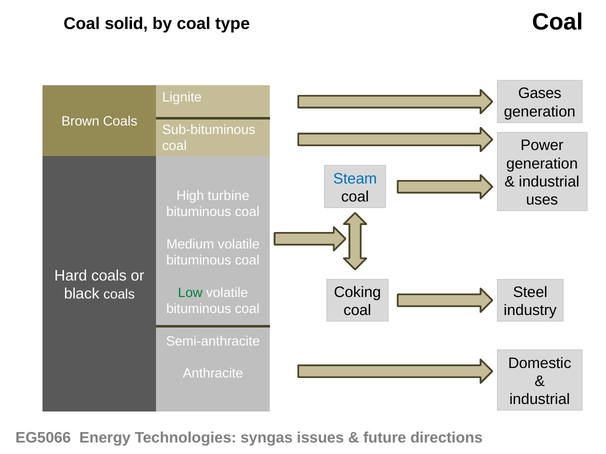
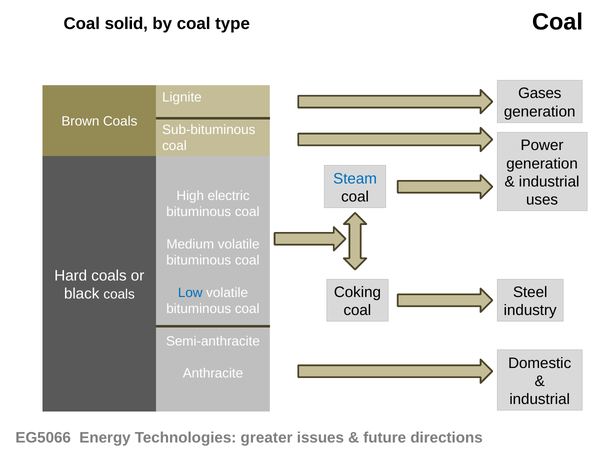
turbine: turbine -> electric
Low colour: green -> blue
syngas: syngas -> greater
